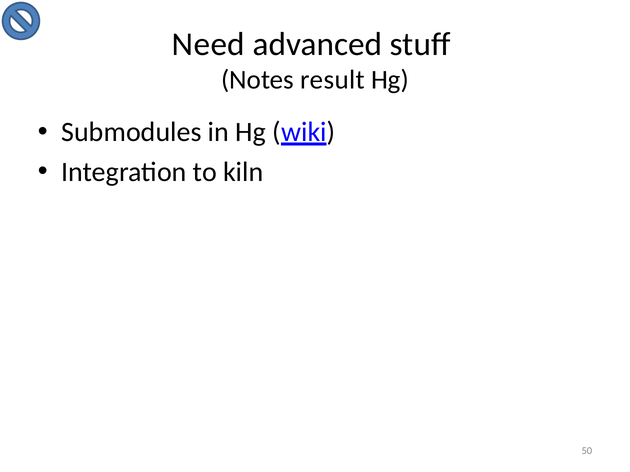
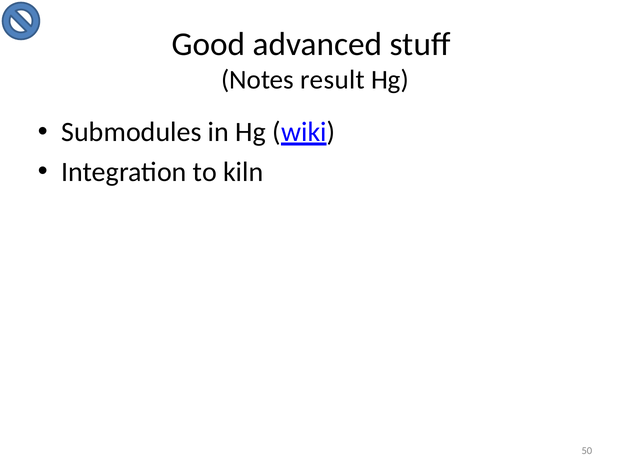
Need: Need -> Good
